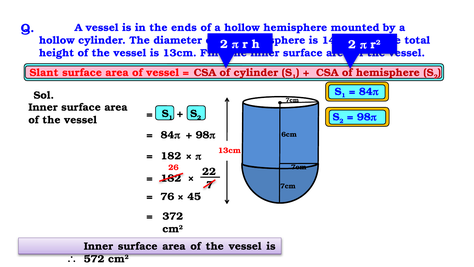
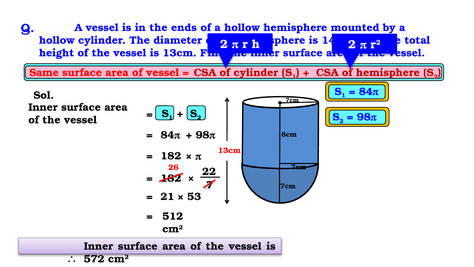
Slant: Slant -> Same
76: 76 -> 21
45: 45 -> 53
372: 372 -> 512
